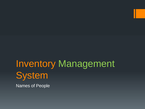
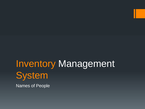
Management colour: light green -> white
